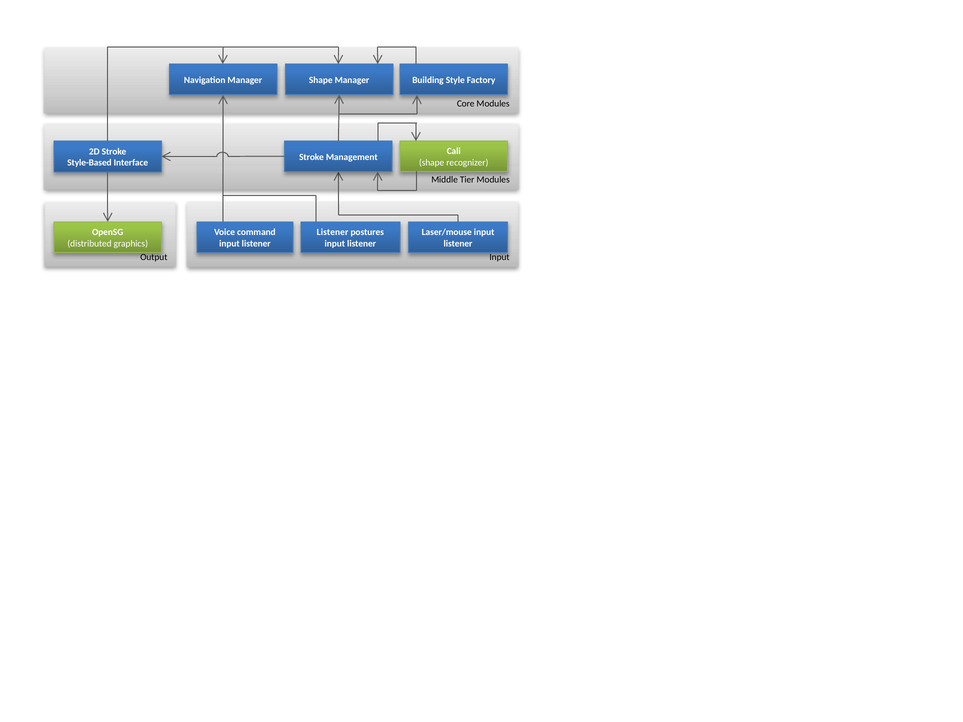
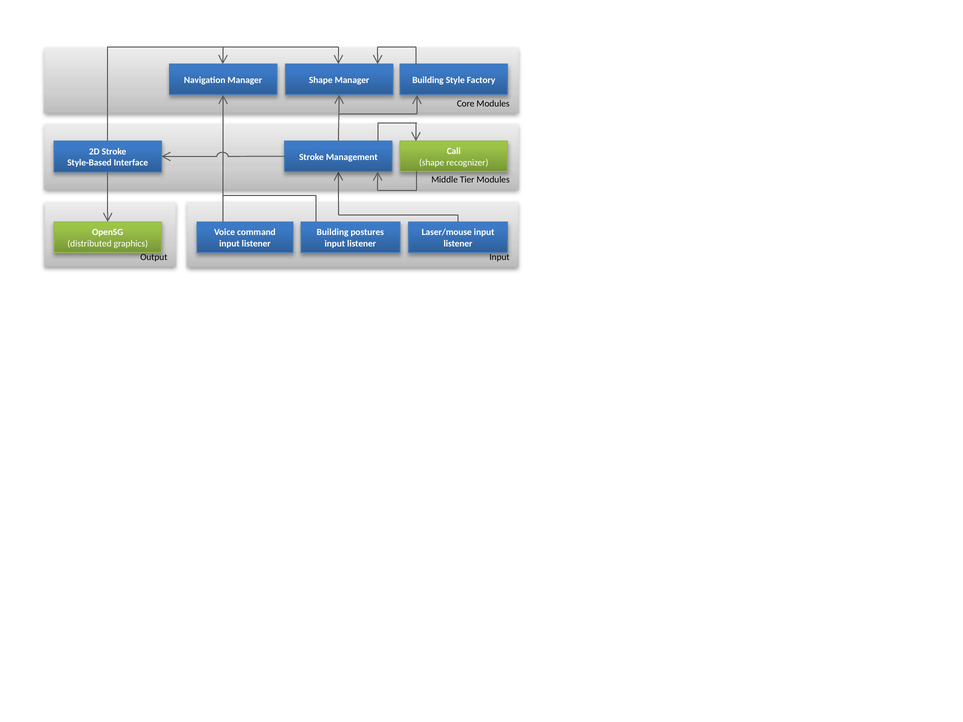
Listener at (333, 232): Listener -> Building
